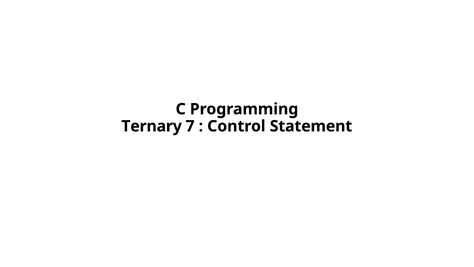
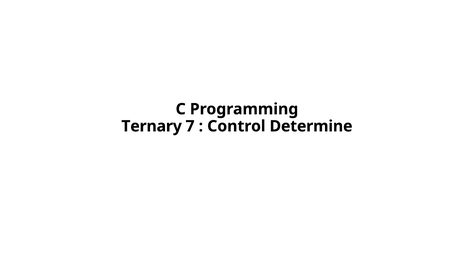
Statement: Statement -> Determine
